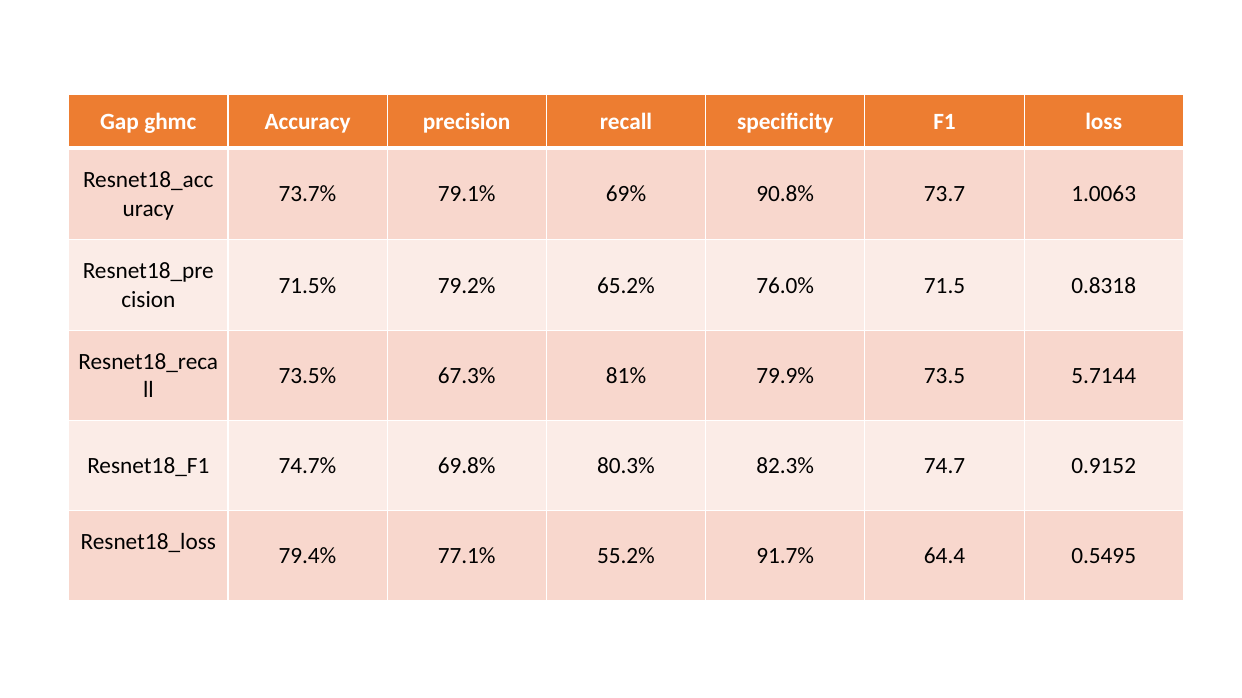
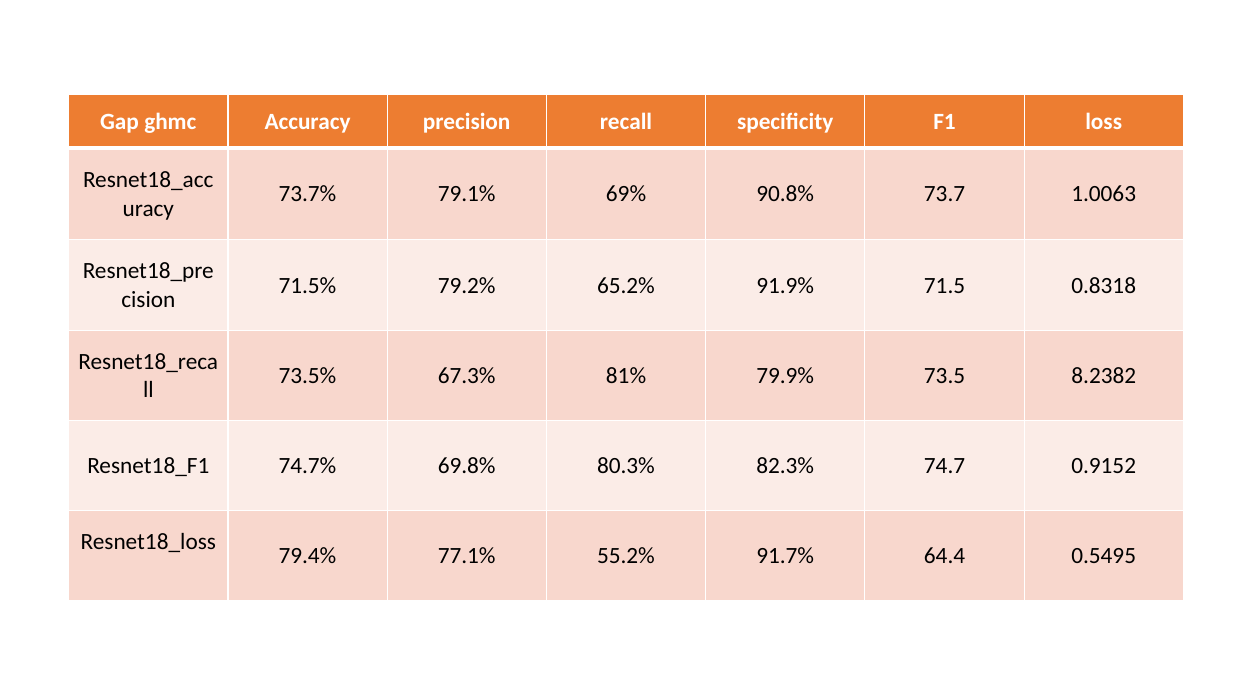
76.0%: 76.0% -> 91.9%
5.7144: 5.7144 -> 8.2382
